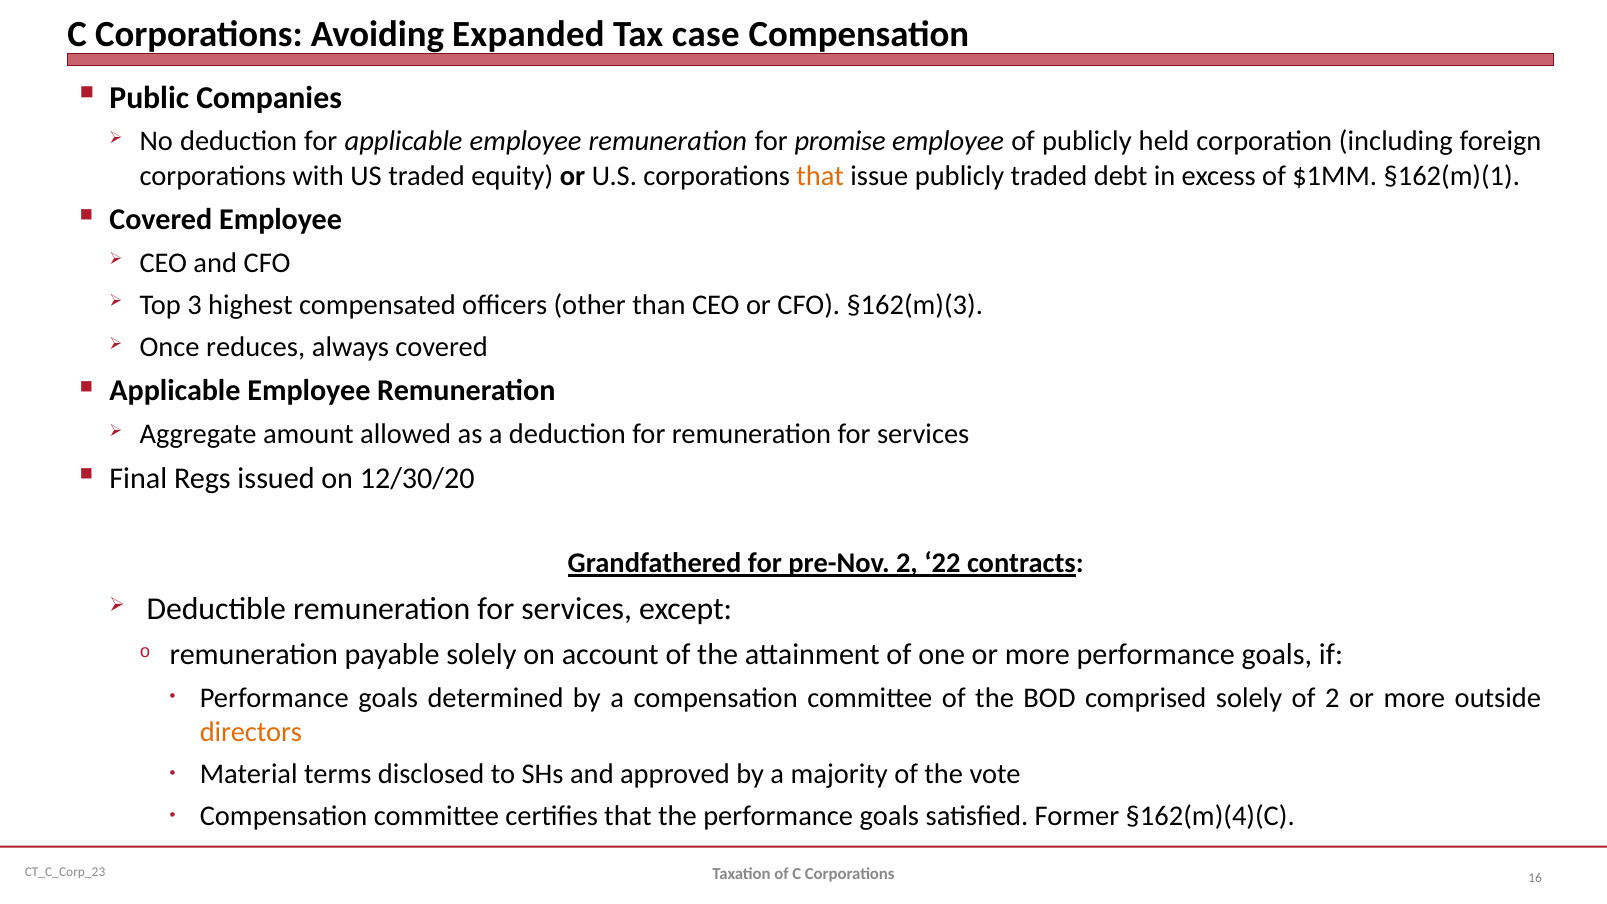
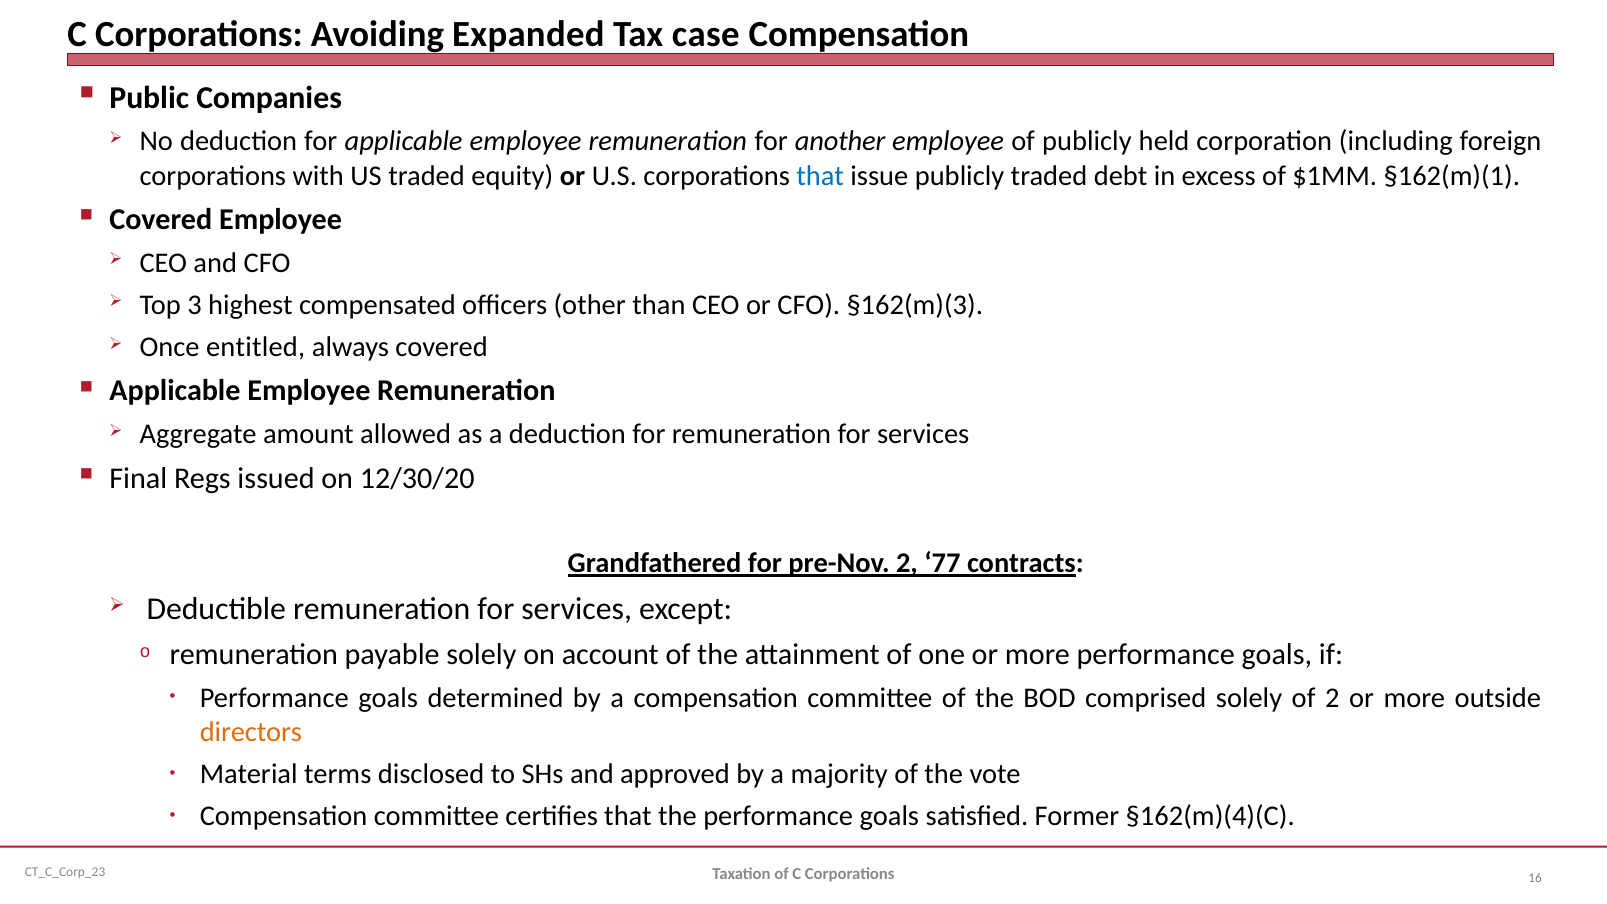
promise: promise -> another
that at (820, 176) colour: orange -> blue
reduces: reduces -> entitled
22: 22 -> 77
